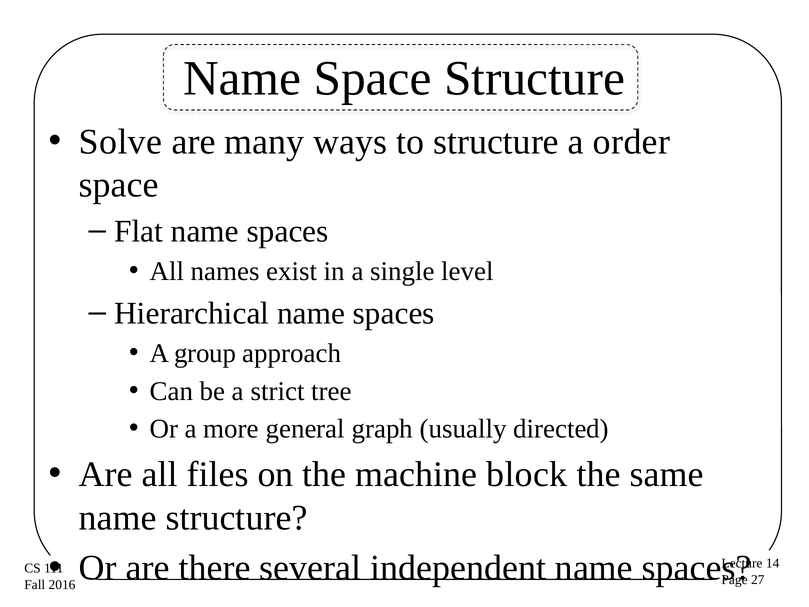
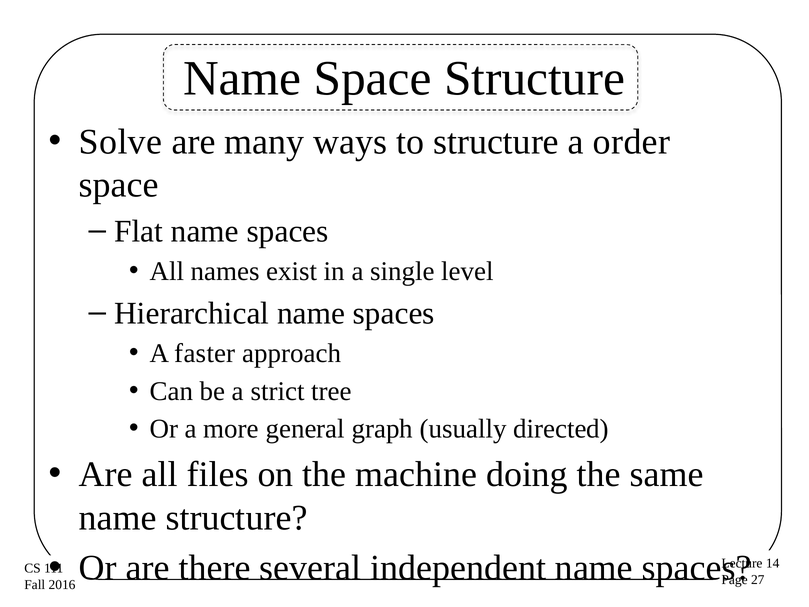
group: group -> faster
block: block -> doing
